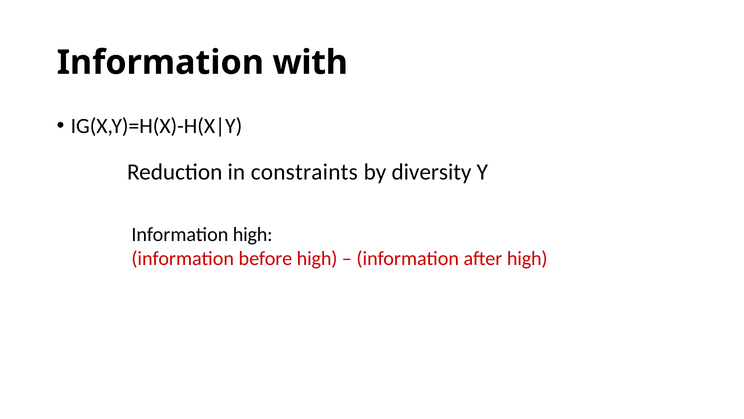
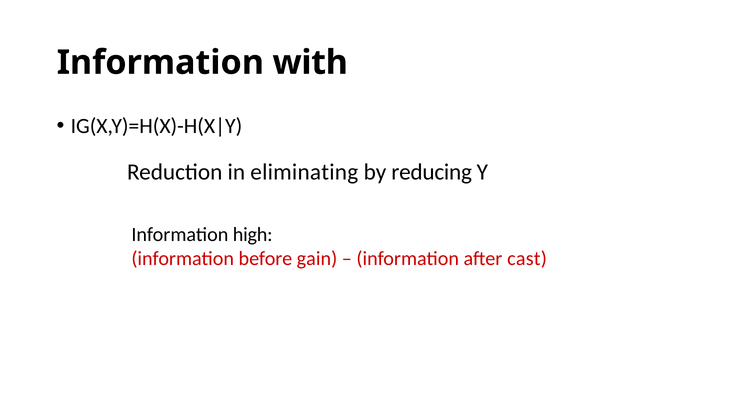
constraints: constraints -> eliminating
diversity: diversity -> reducing
before high: high -> gain
after high: high -> cast
